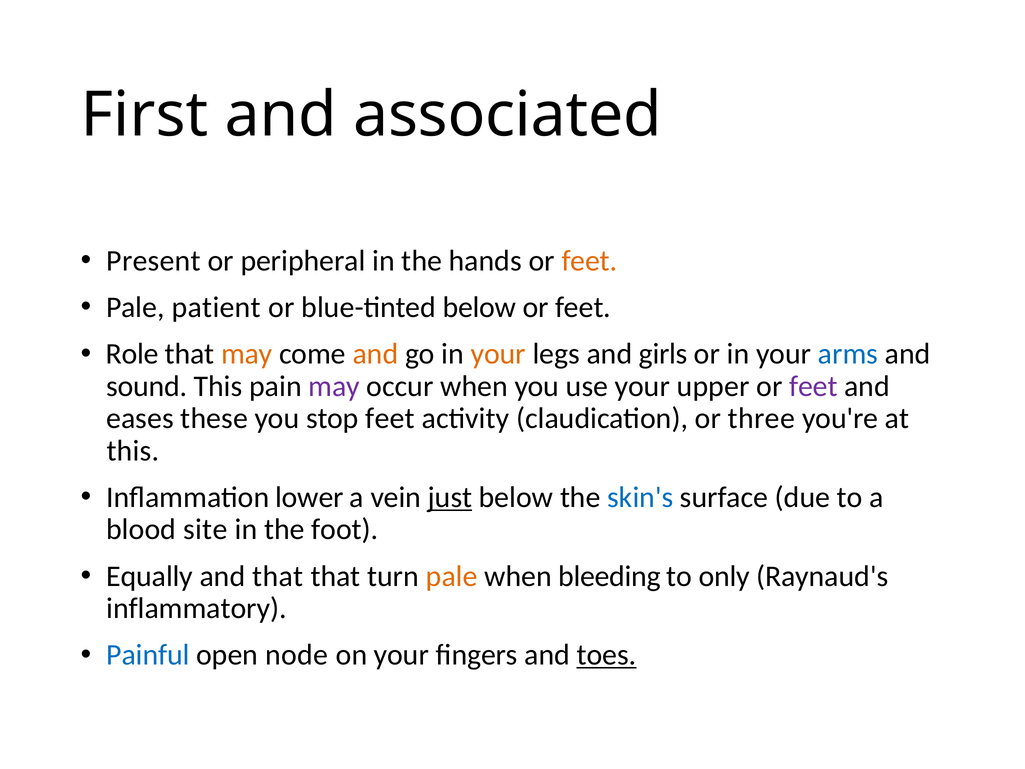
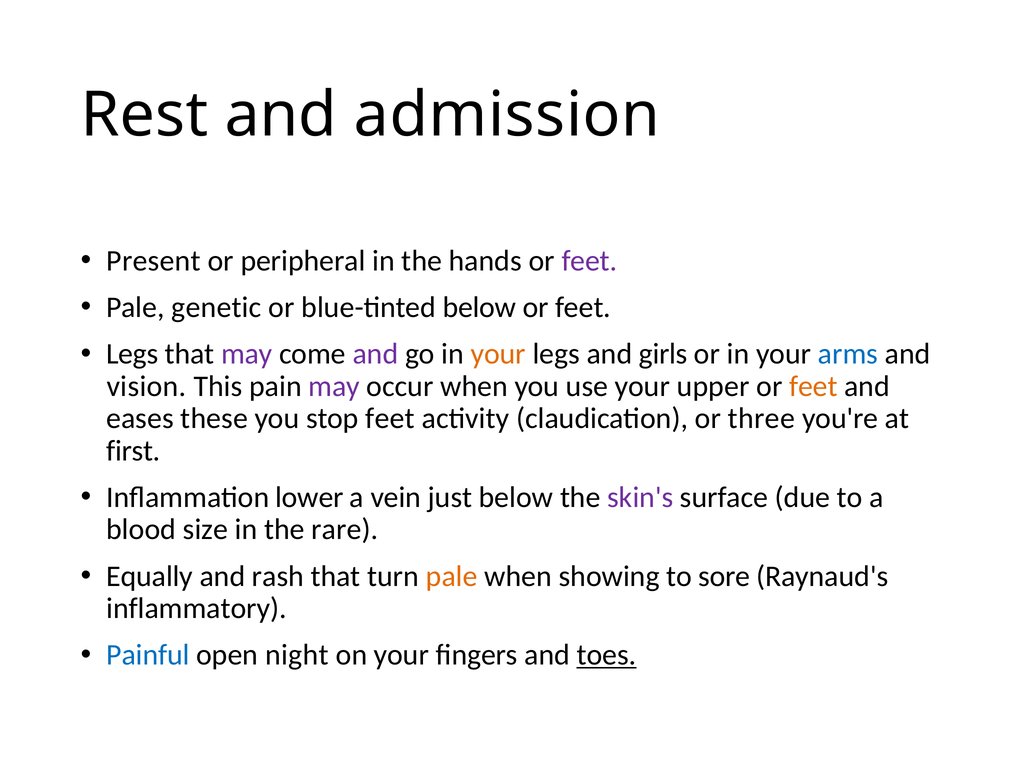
First: First -> Rest
associated: associated -> admission
feet at (589, 261) colour: orange -> purple
patient: patient -> genetic
Role at (132, 354): Role -> Legs
may at (247, 354) colour: orange -> purple
and at (376, 354) colour: orange -> purple
sound: sound -> vision
feet at (813, 386) colour: purple -> orange
this at (133, 451): this -> first
just underline: present -> none
skin's colour: blue -> purple
site: site -> size
foot: foot -> rare
and that: that -> rash
bleeding: bleeding -> showing
only: only -> sore
node: node -> night
